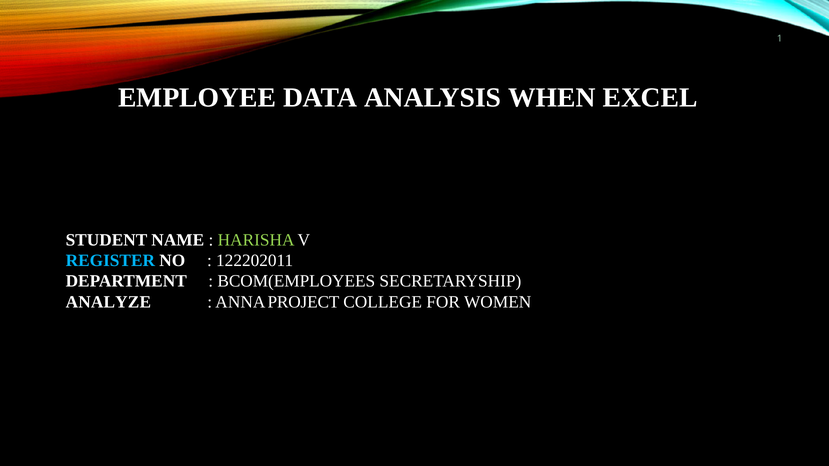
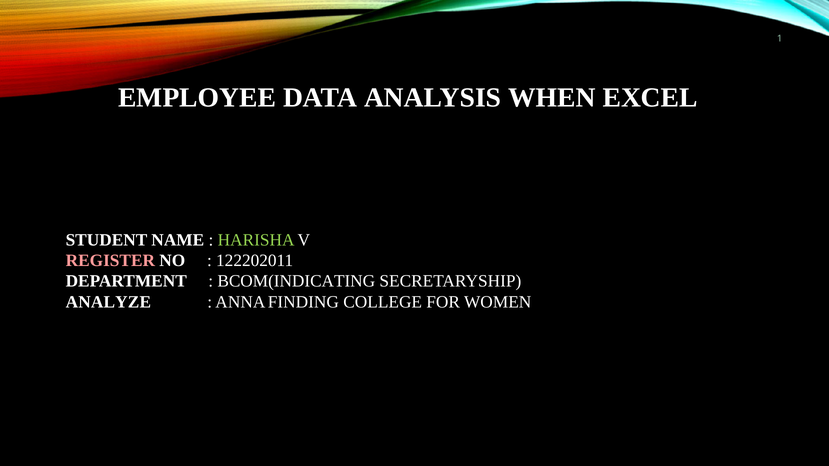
REGISTER colour: light blue -> pink
BCOM(EMPLOYEES: BCOM(EMPLOYEES -> BCOM(INDICATING
PROJECT: PROJECT -> FINDING
